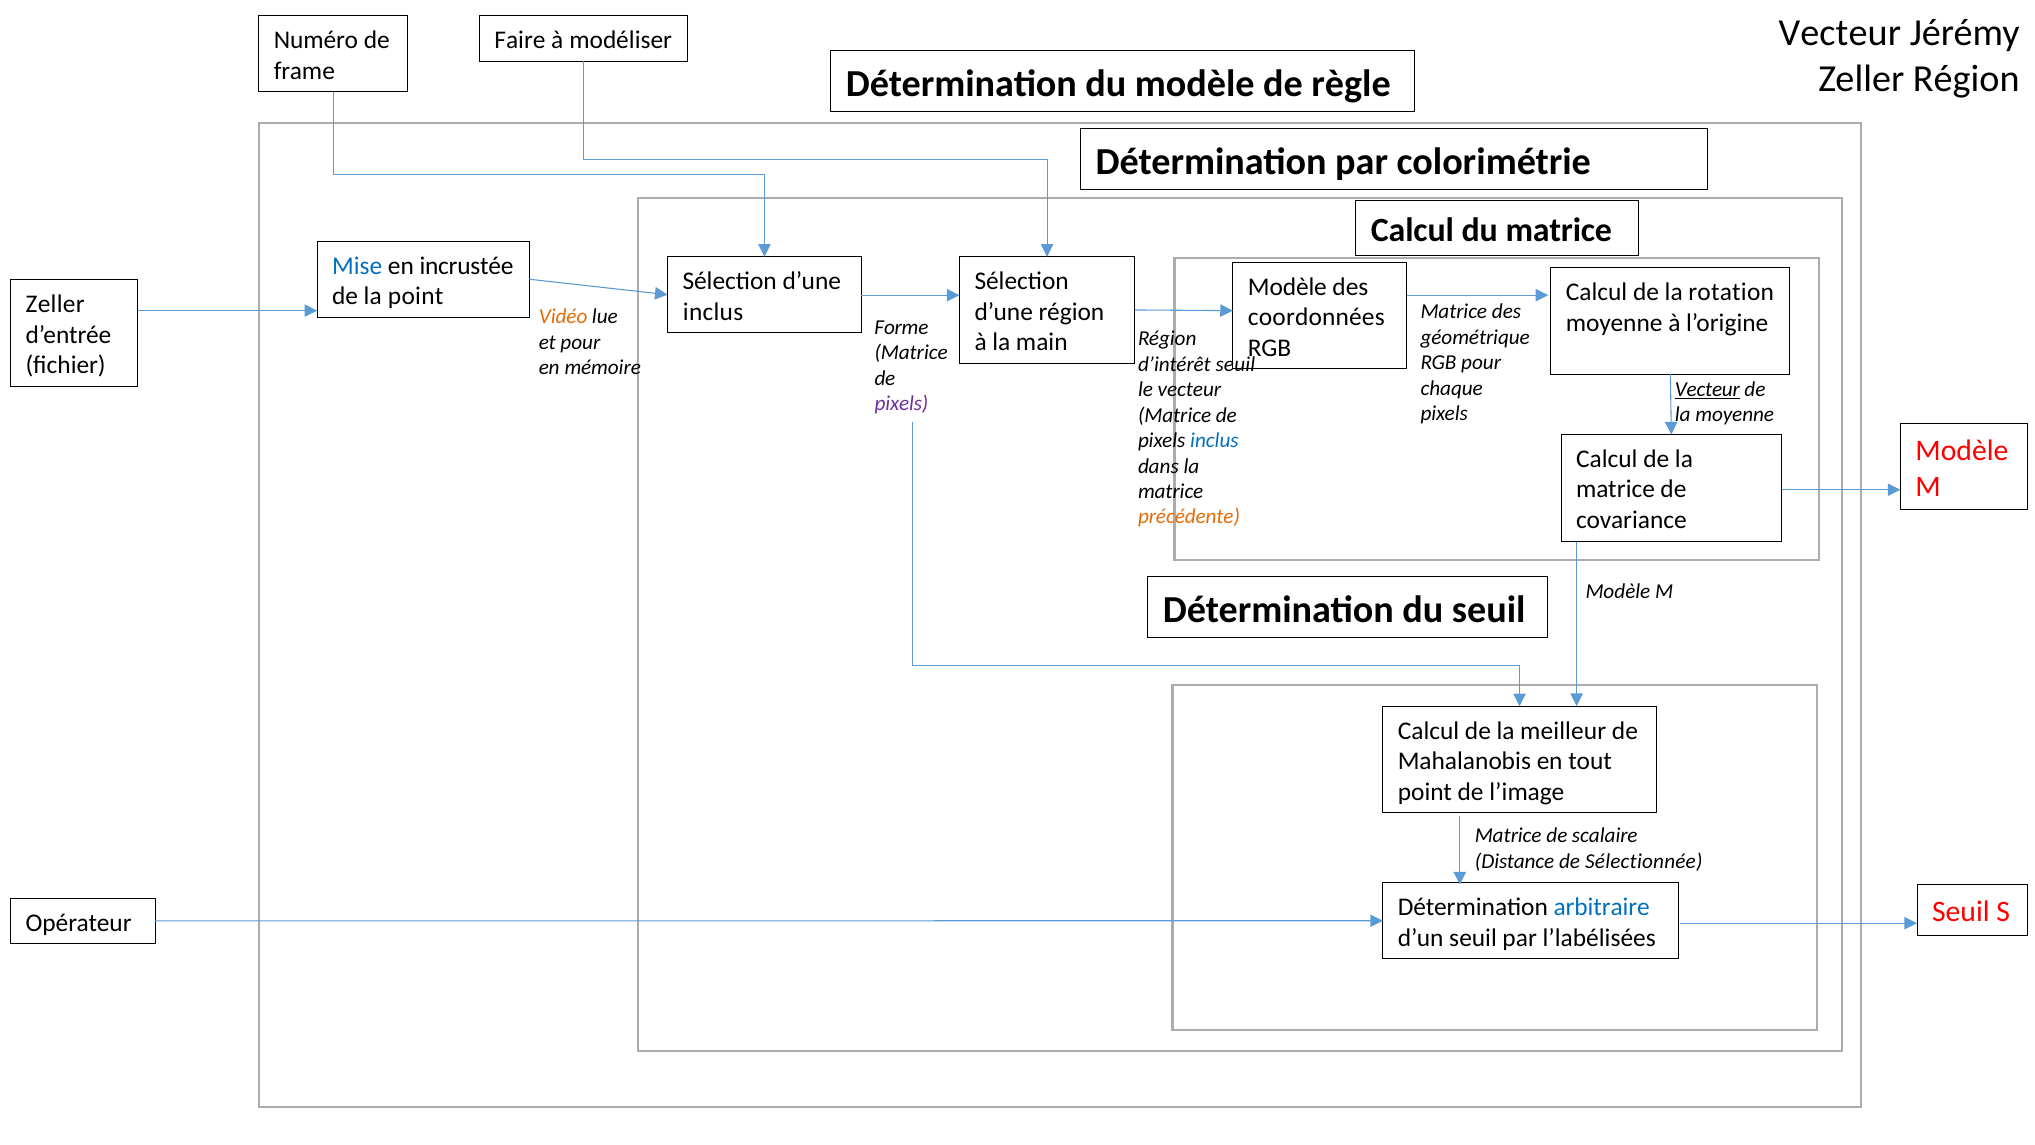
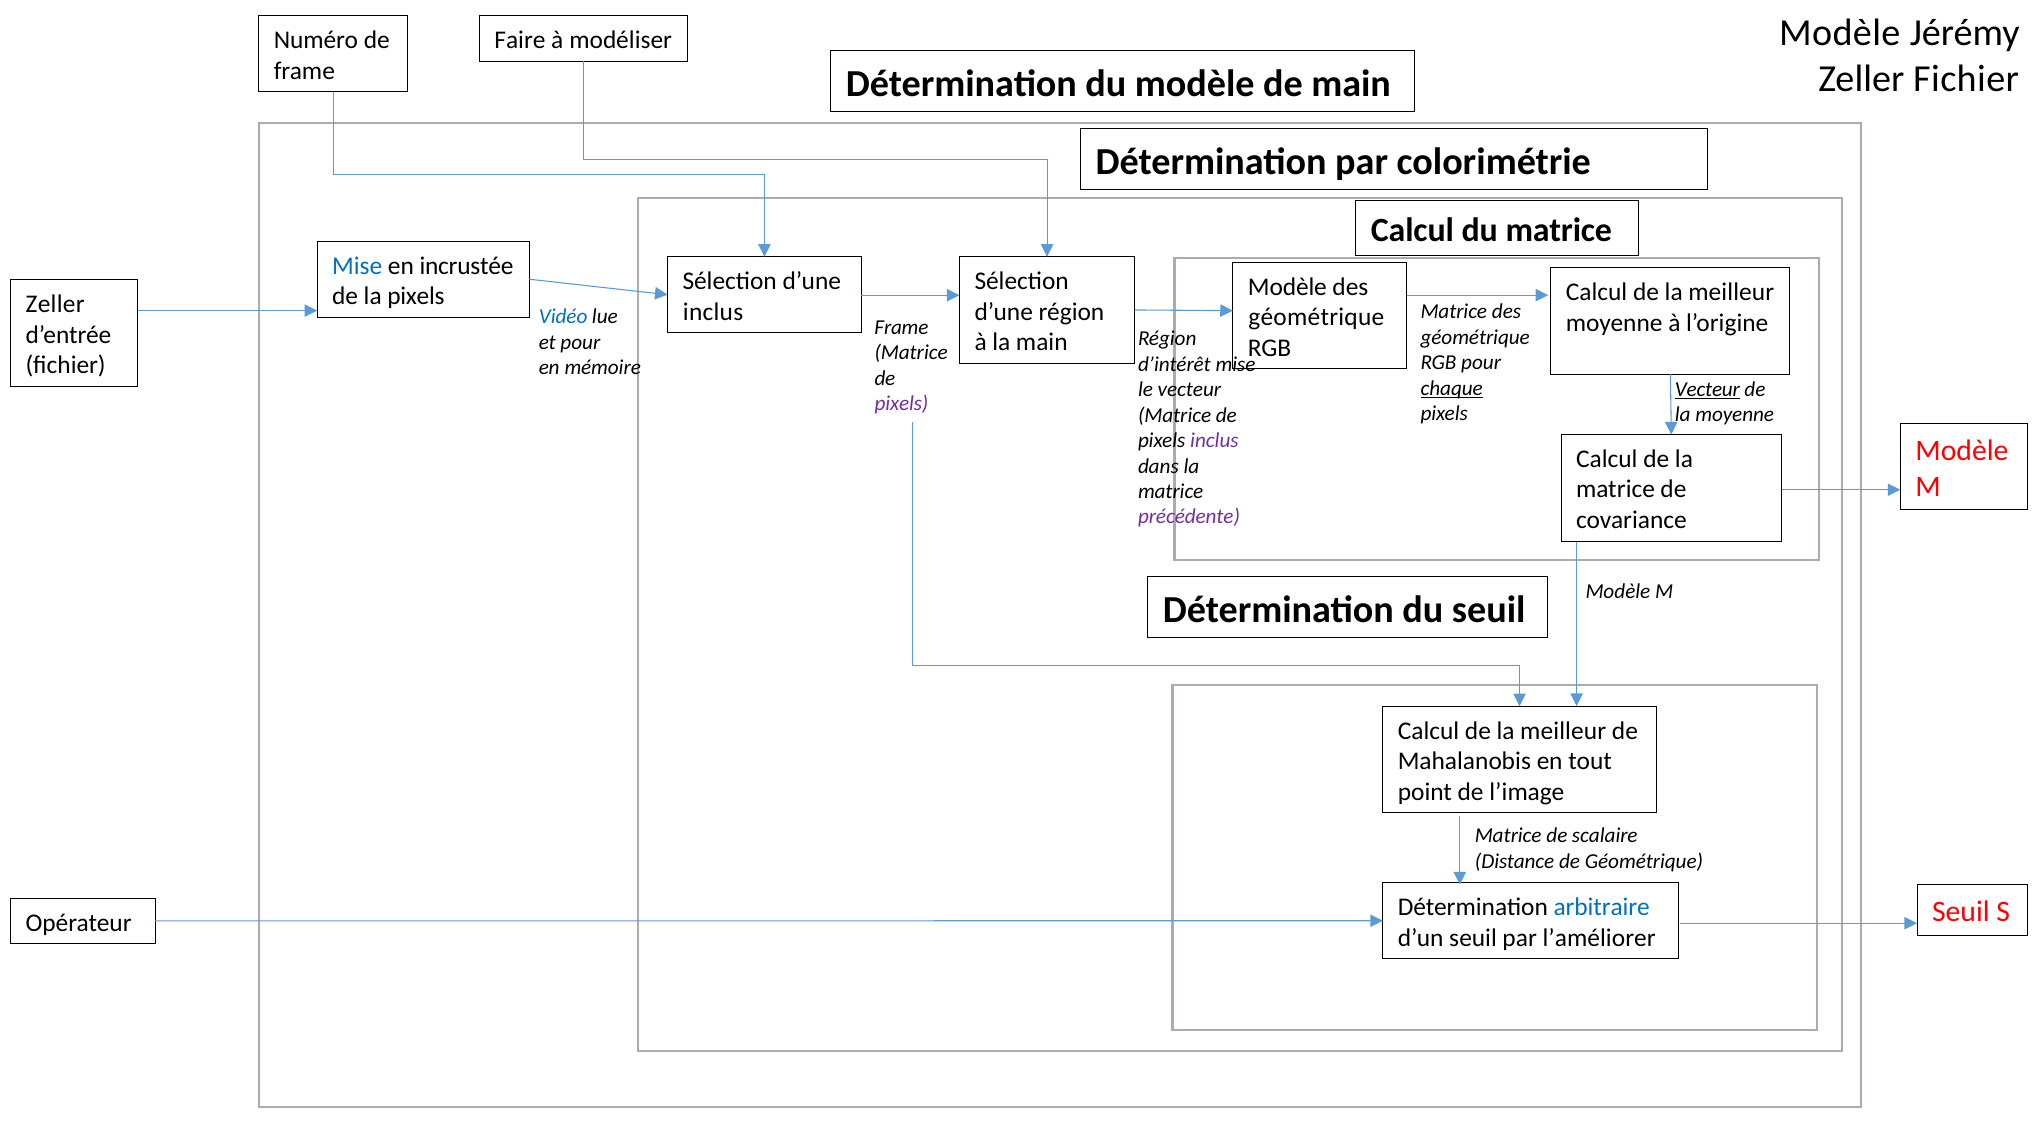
Vecteur at (1840, 33): Vecteur -> Modèle
Zeller Région: Région -> Fichier
de règle: règle -> main
rotation at (1731, 292): rotation -> meilleur
la point: point -> pixels
coordonnées at (1316, 317): coordonnées -> géométrique
Vidéo colour: orange -> blue
Forme at (901, 327): Forme -> Frame
d’intérêt seuil: seuil -> mise
chaque underline: none -> present
inclus at (1214, 440) colour: blue -> purple
précédente colour: orange -> purple
de Sélectionnée: Sélectionnée -> Géométrique
l’labélisées: l’labélisées -> l’améliorer
